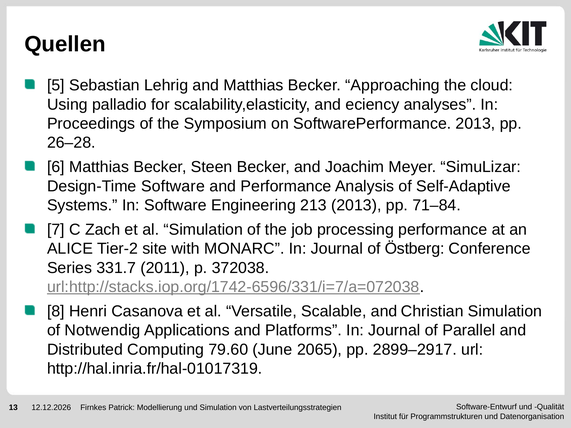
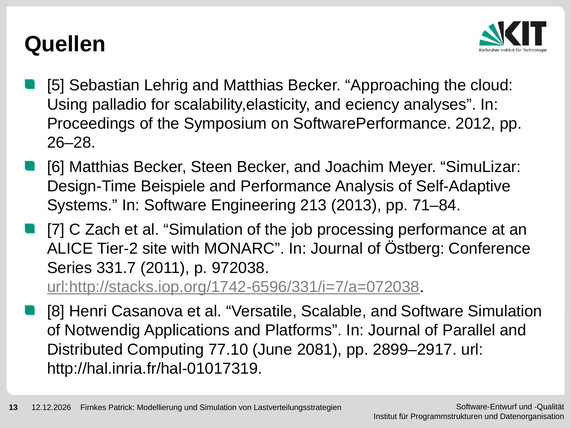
SoftwarePerformance 2013: 2013 -> 2012
Design-Time Software: Software -> Beispiele
372038: 372038 -> 972038
and Christian: Christian -> Software
79.60: 79.60 -> 77.10
2065: 2065 -> 2081
